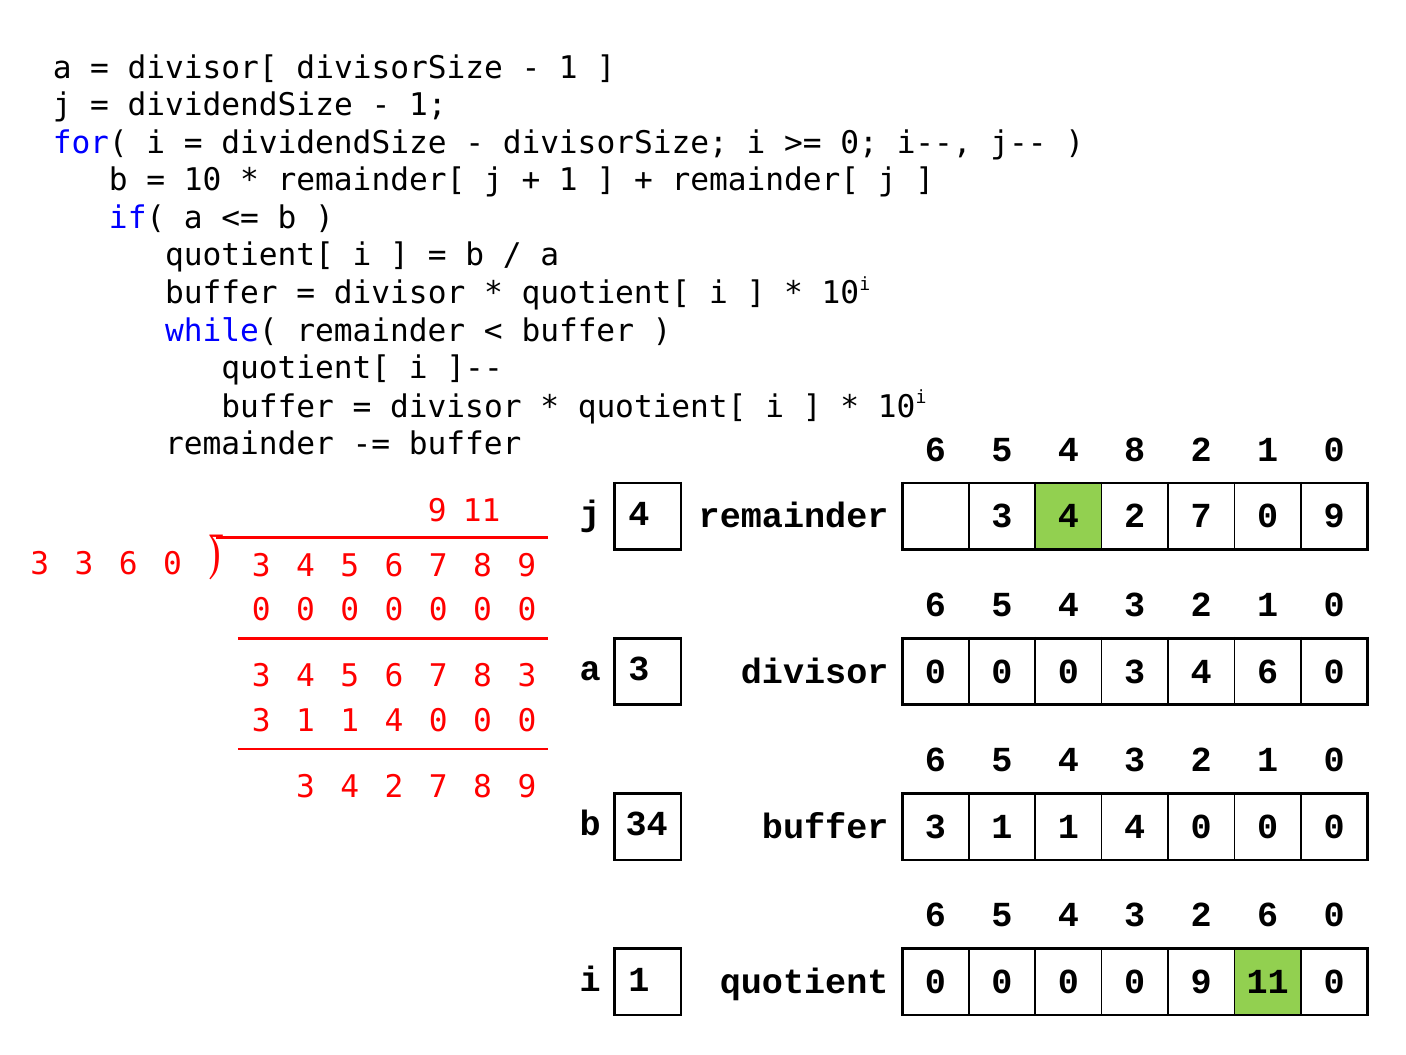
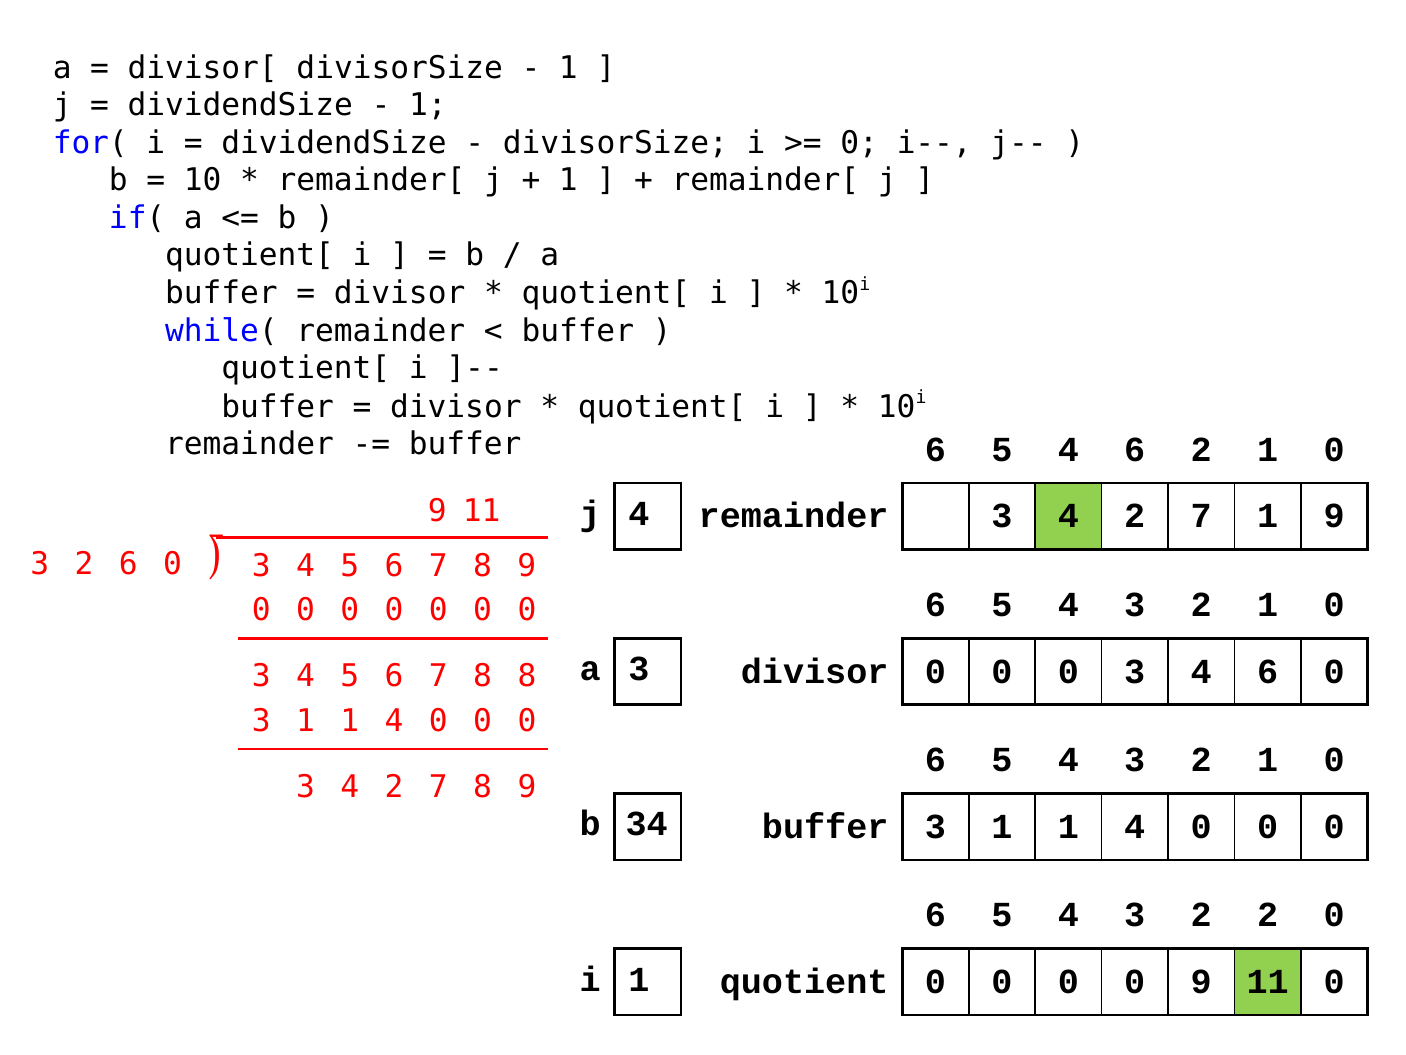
5 4 8: 8 -> 6
7 0: 0 -> 1
3 at (84, 564): 3 -> 2
8 3: 3 -> 8
2 6: 6 -> 2
